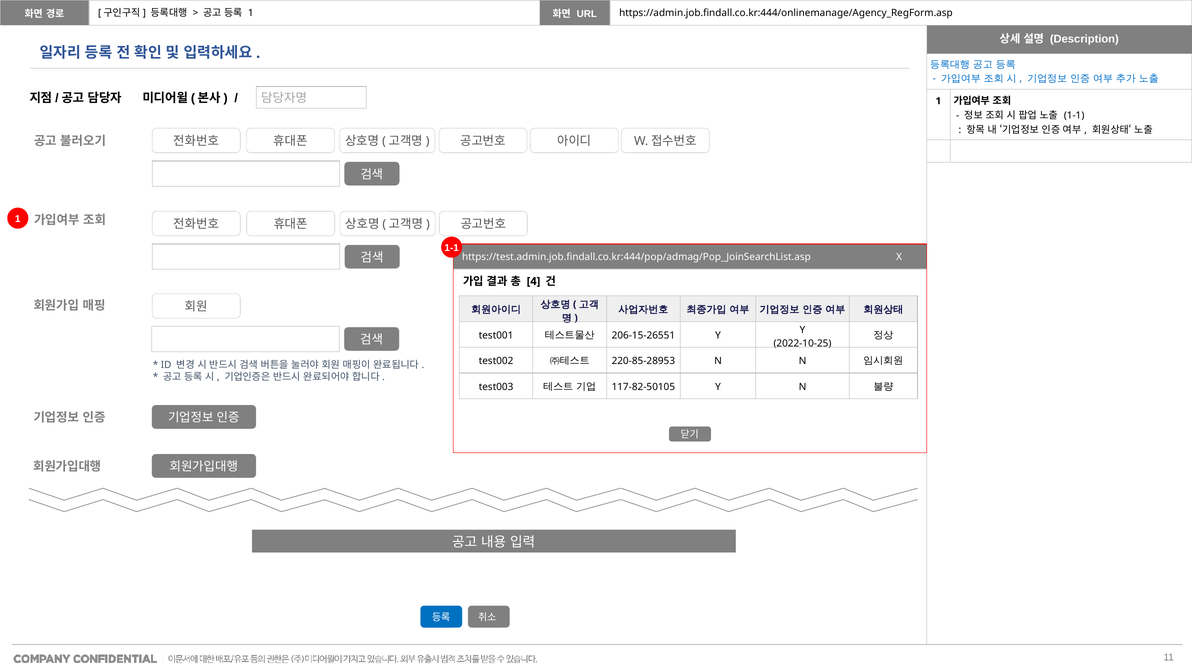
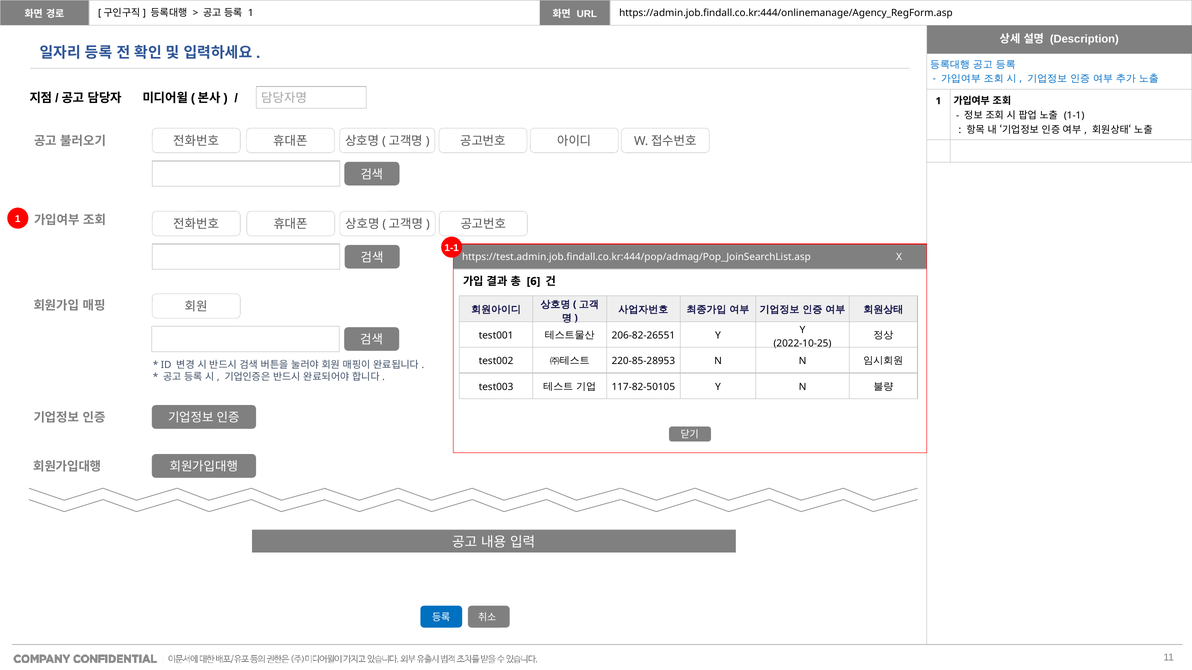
4: 4 -> 6
206-15-26551: 206-15-26551 -> 206-82-26551
